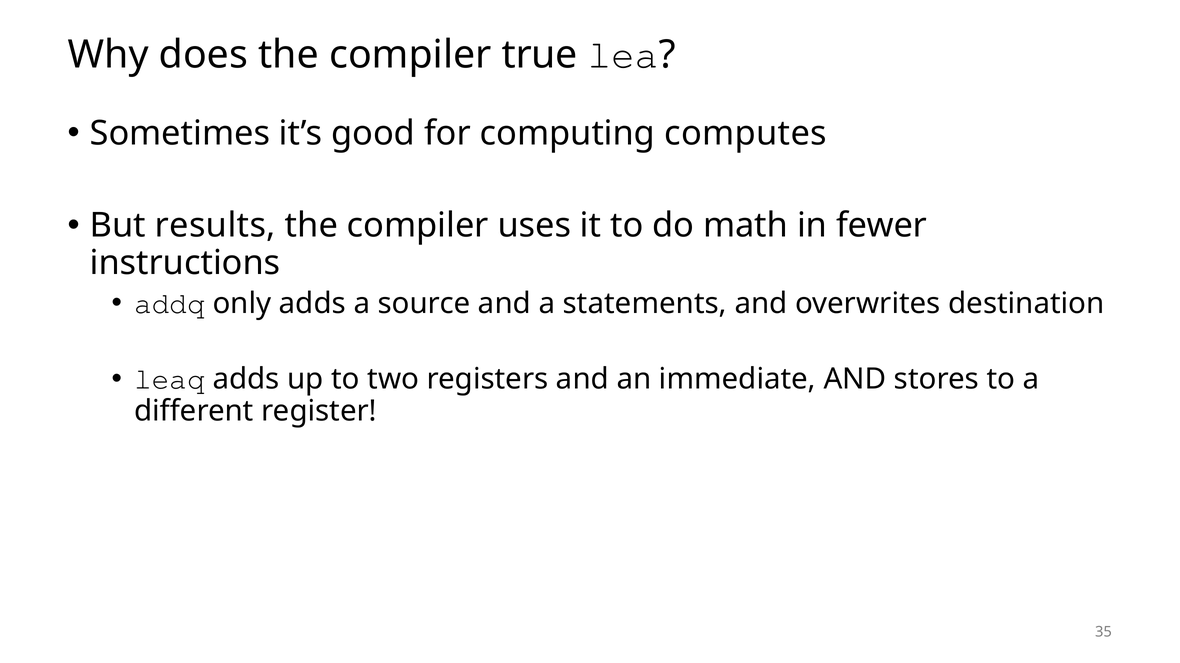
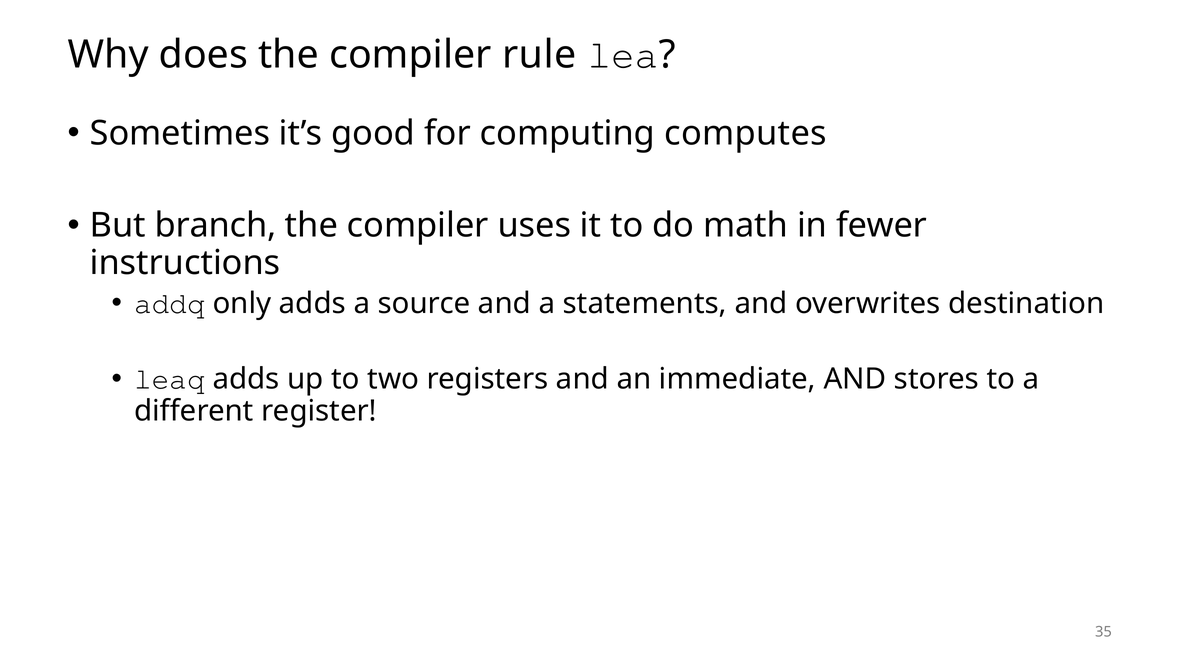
true: true -> rule
results: results -> branch
